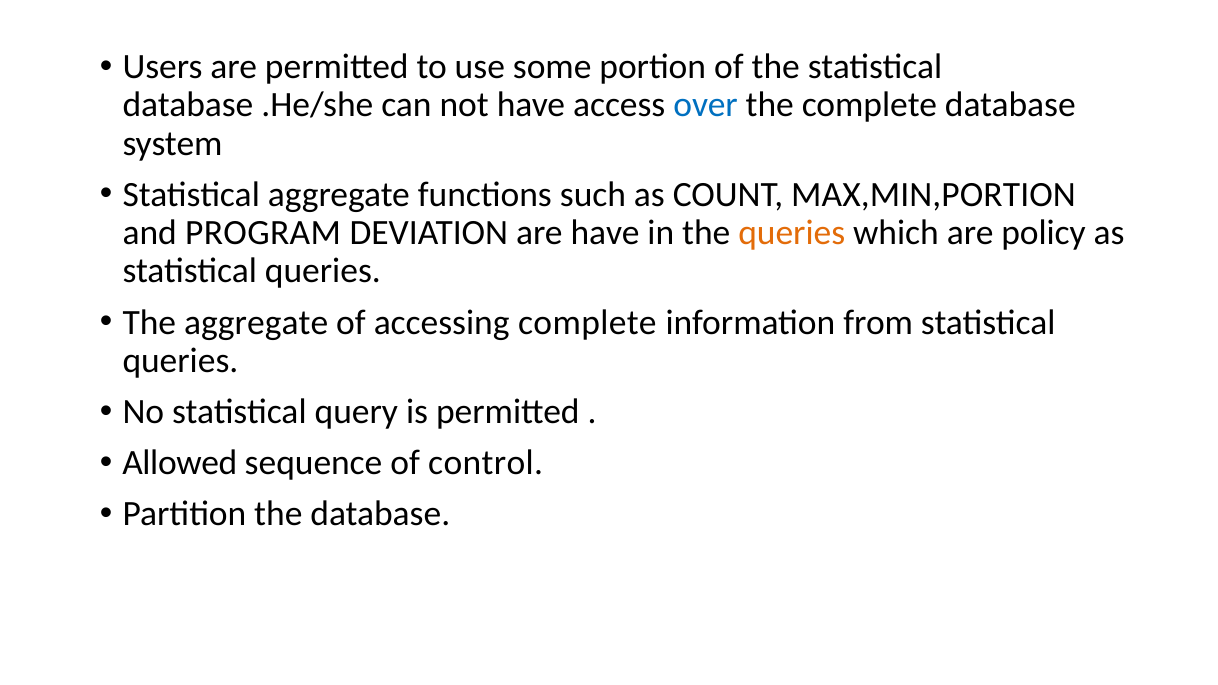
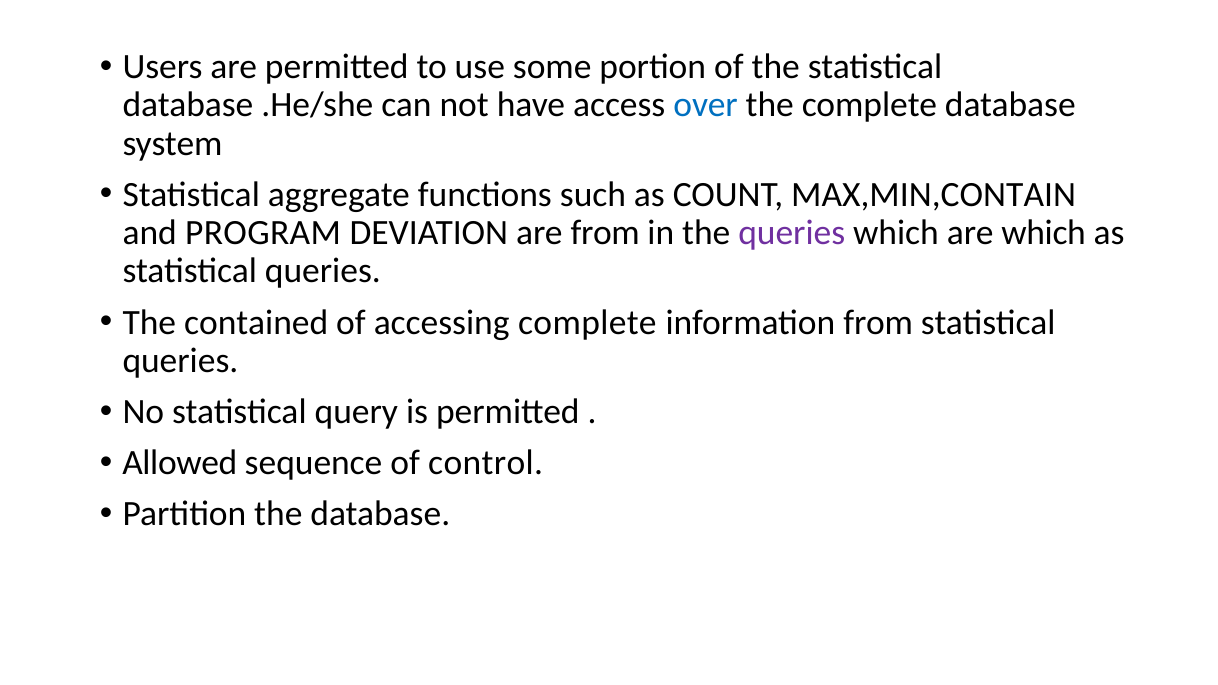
MAX,MIN,PORTION: MAX,MIN,PORTION -> MAX,MIN,CONTAIN
are have: have -> from
queries at (792, 233) colour: orange -> purple
are policy: policy -> which
The aggregate: aggregate -> contained
